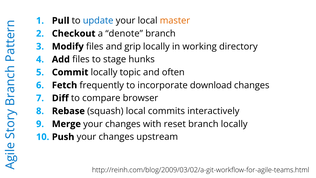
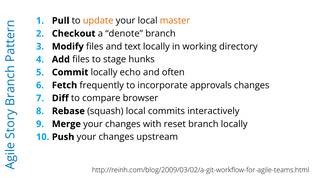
update colour: blue -> orange
grip: grip -> text
topic: topic -> echo
download: download -> approvals
